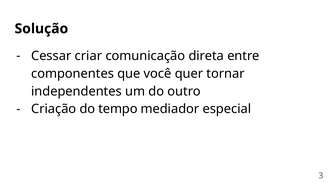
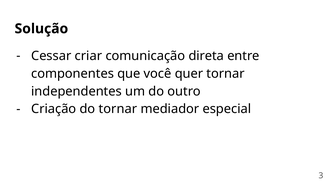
do tempo: tempo -> tornar
